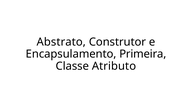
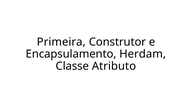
Abstrato: Abstrato -> Primeira
Primeira: Primeira -> Herdam
